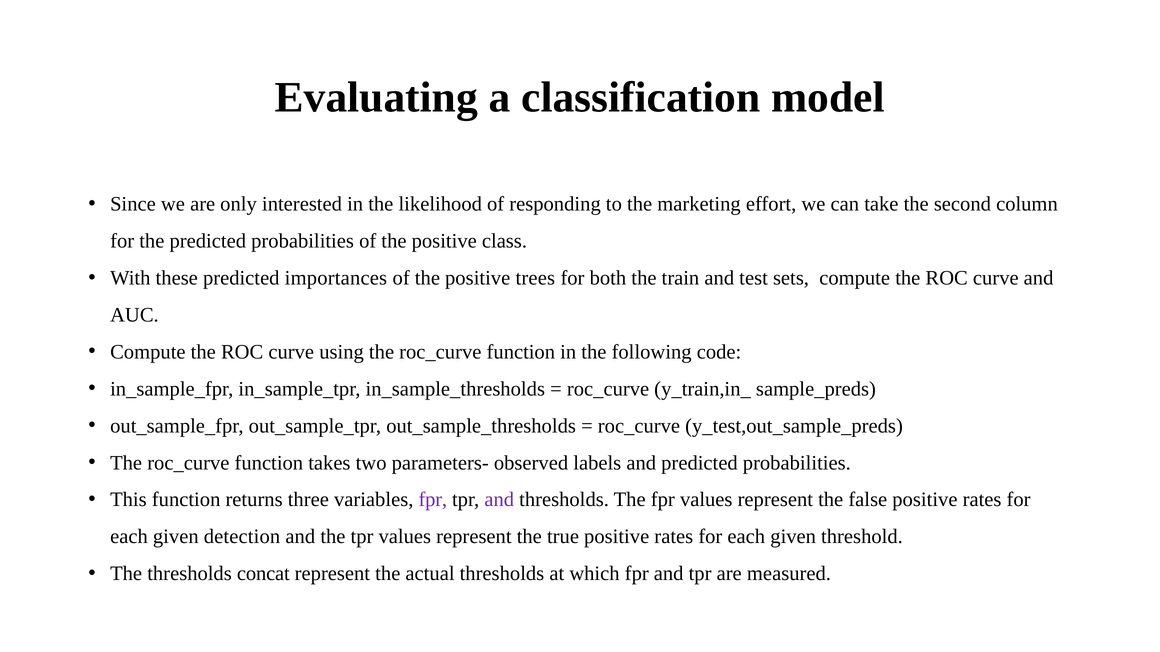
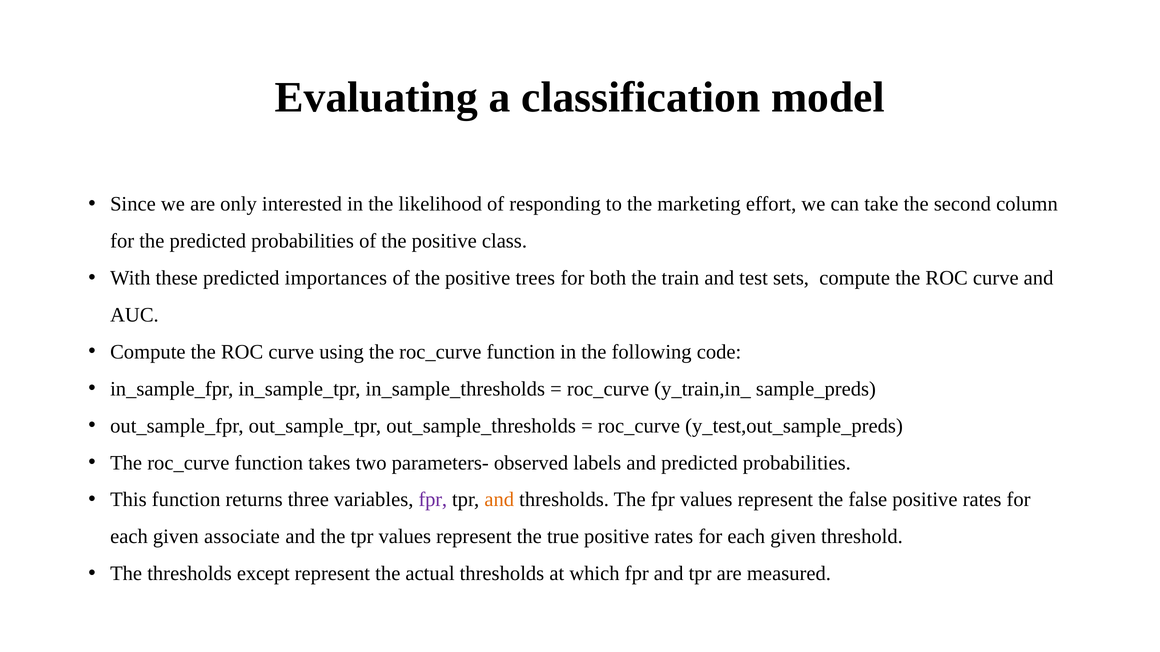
and at (499, 500) colour: purple -> orange
detection: detection -> associate
concat: concat -> except
